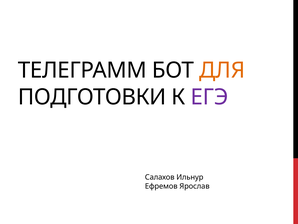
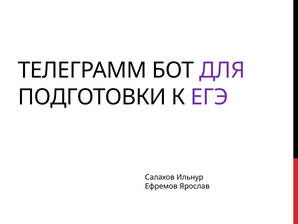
ДЛЯ colour: orange -> purple
